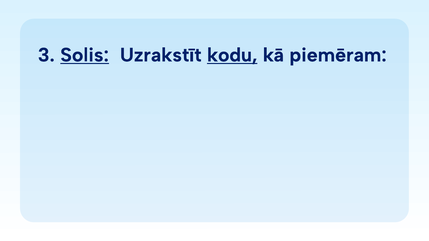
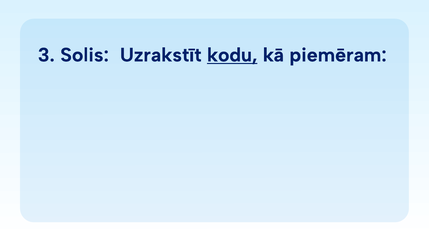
Solis underline: present -> none
